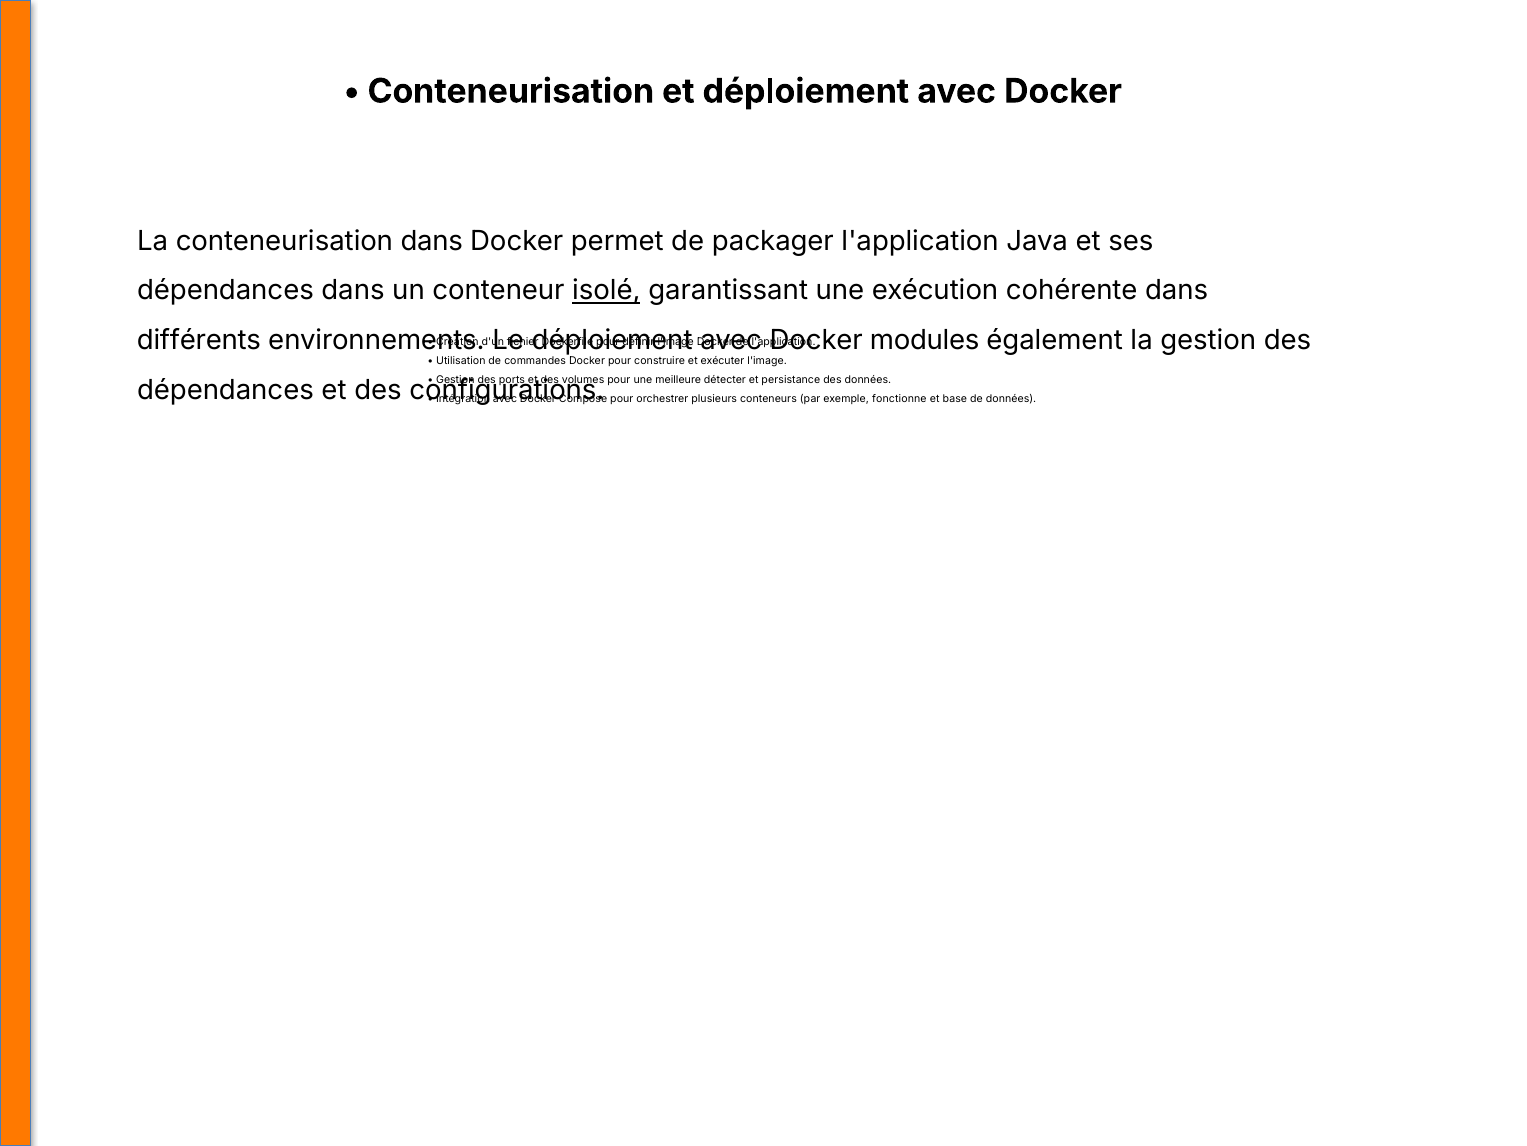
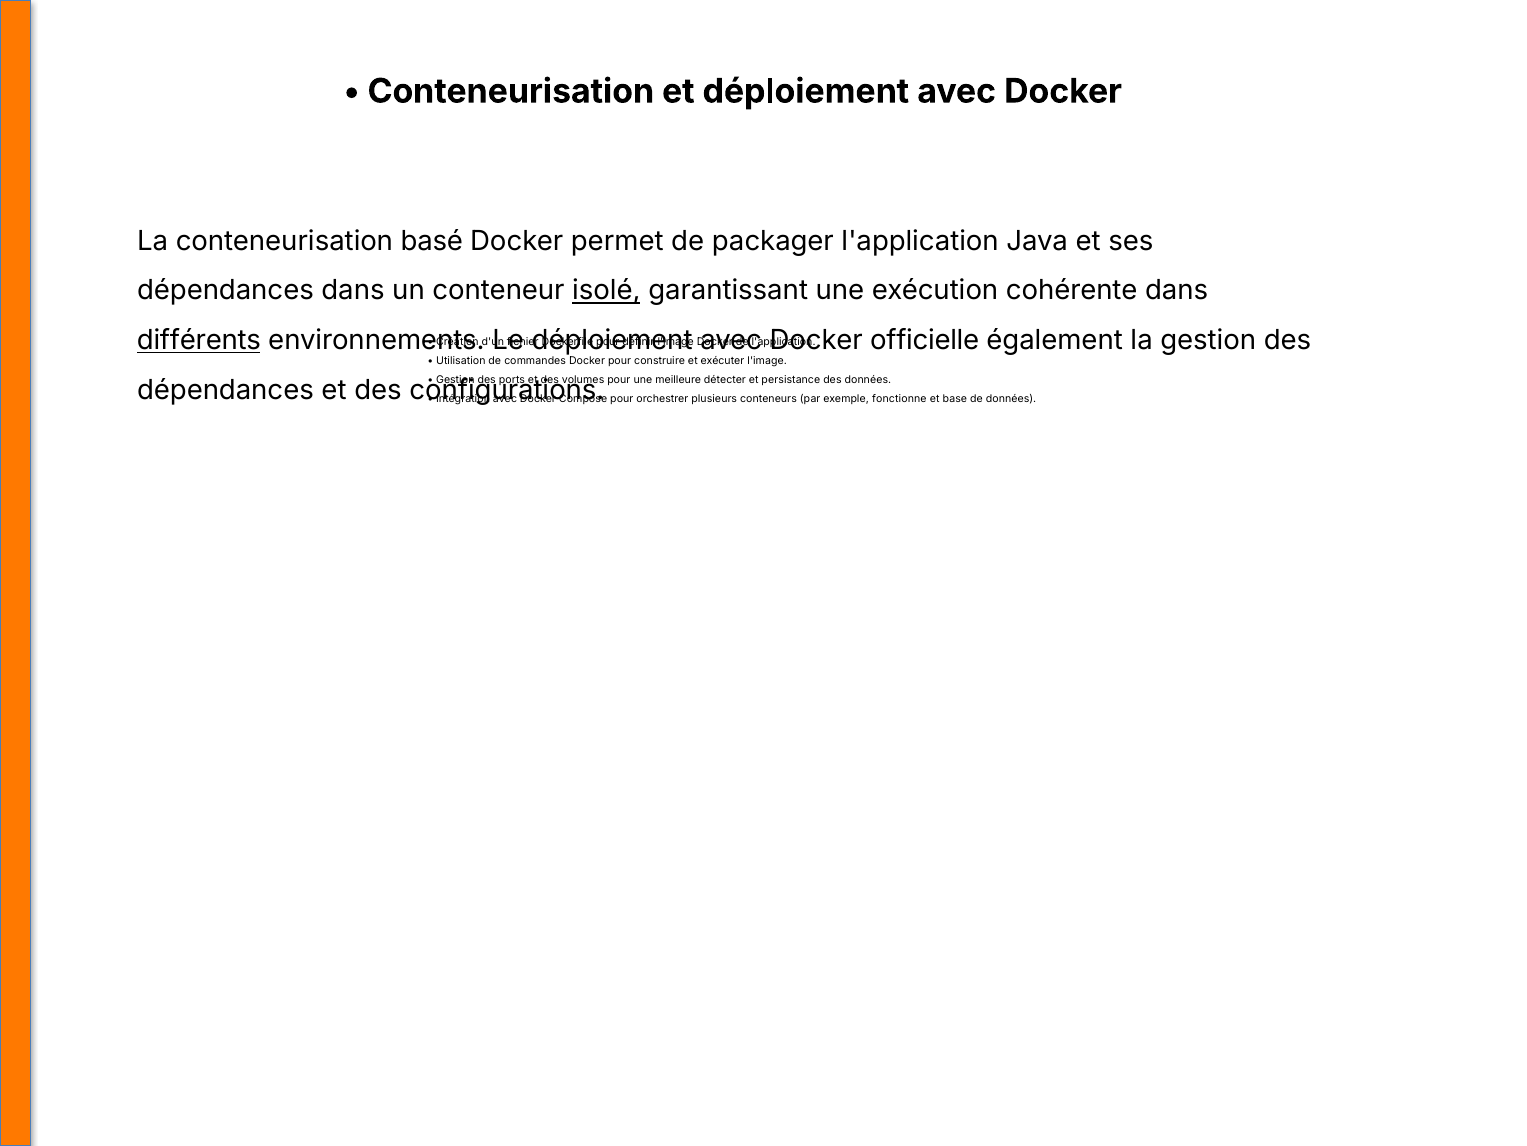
conteneurisation dans: dans -> basé
différents underline: none -> present
modules: modules -> officielle
